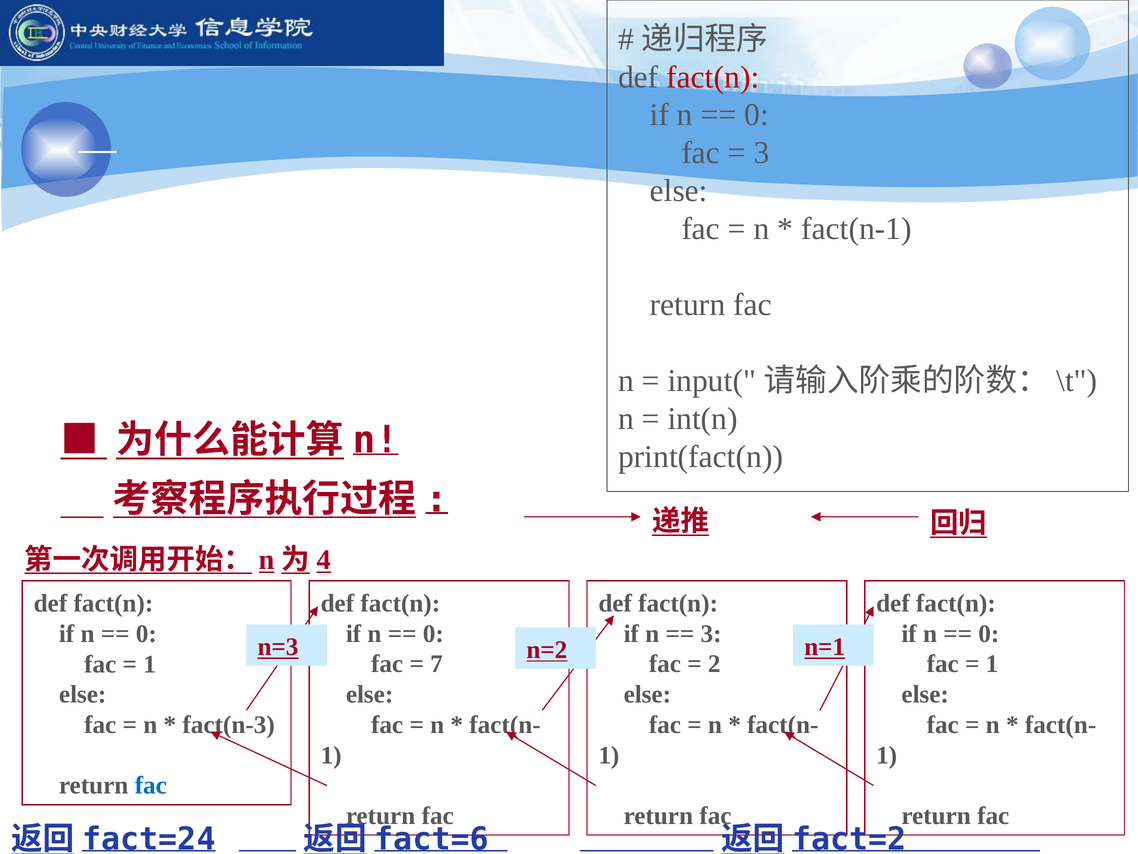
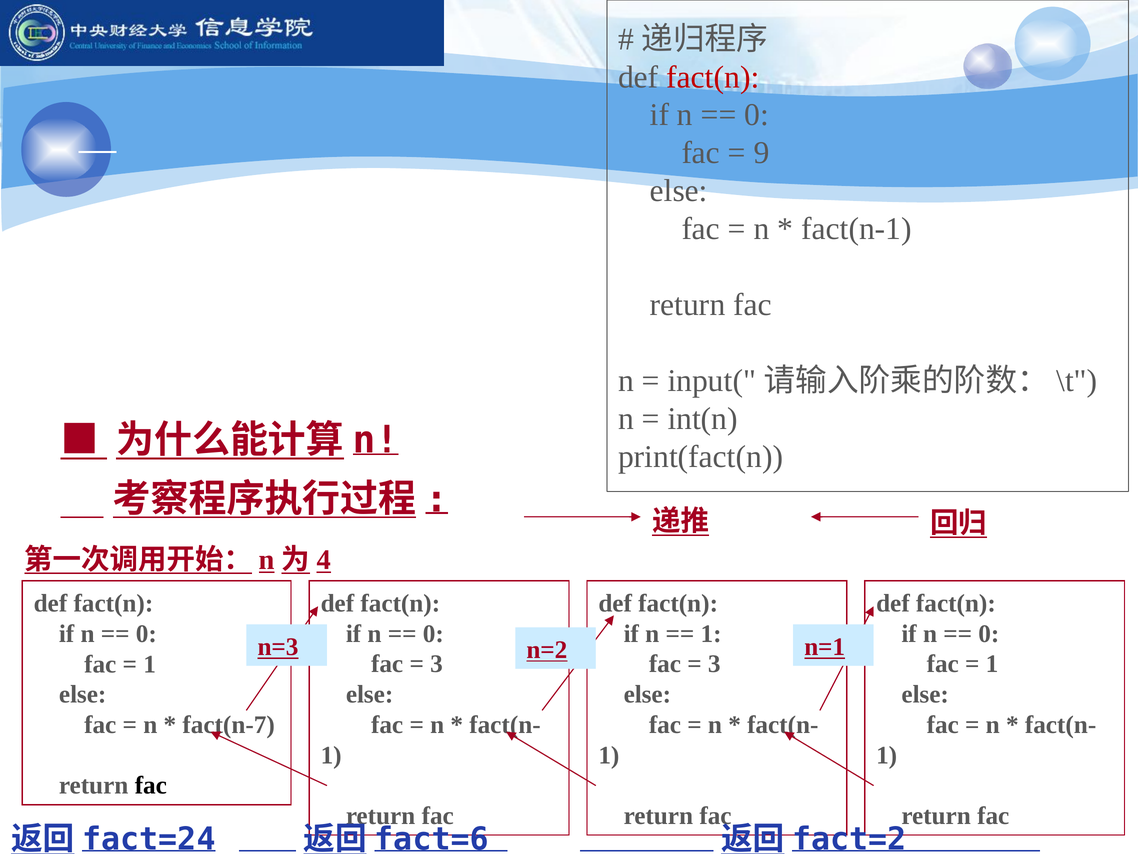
3 at (762, 153): 3 -> 9
3 at (711, 633): 3 -> 1
7 at (436, 664): 7 -> 3
2 at (714, 664): 2 -> 3
fact(n-3: fact(n-3 -> fact(n-7
fac at (151, 785) colour: blue -> black
